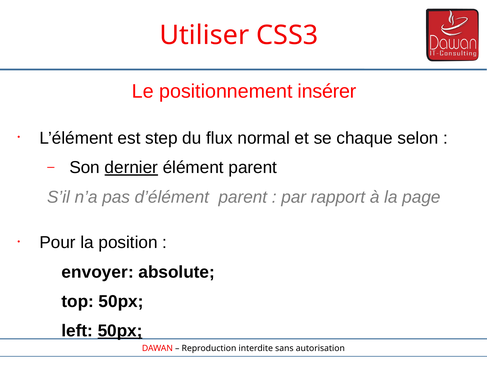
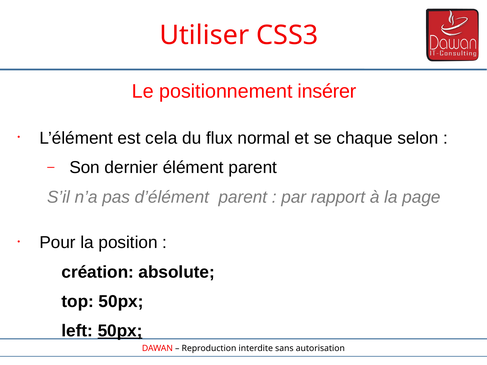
step: step -> cela
dernier underline: present -> none
envoyer: envoyer -> création
